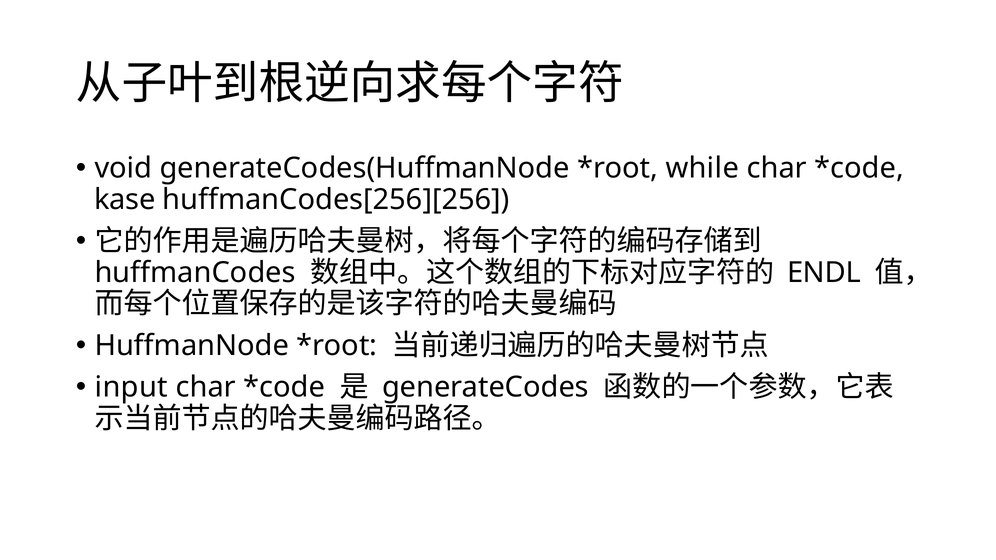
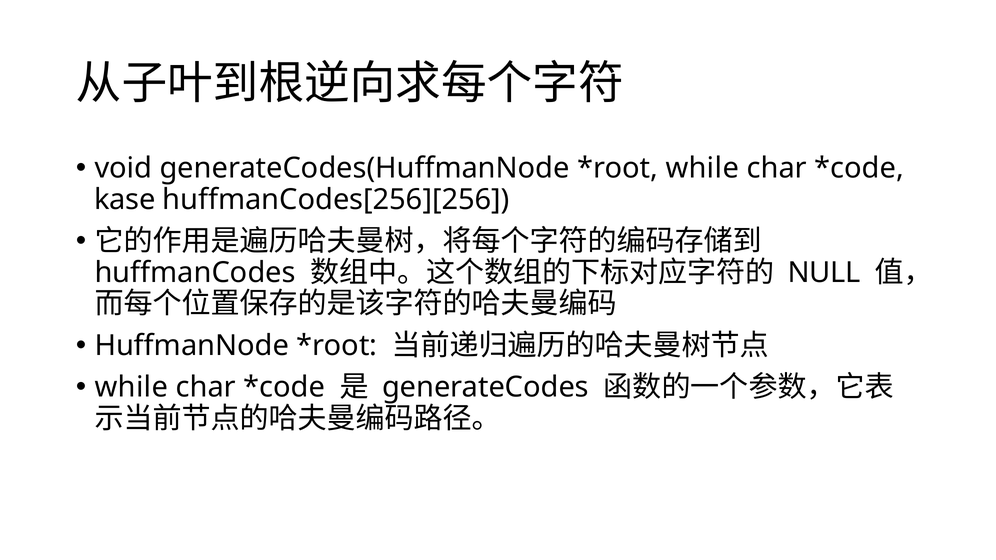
ENDL: ENDL -> NULL
input at (131, 387): input -> while
